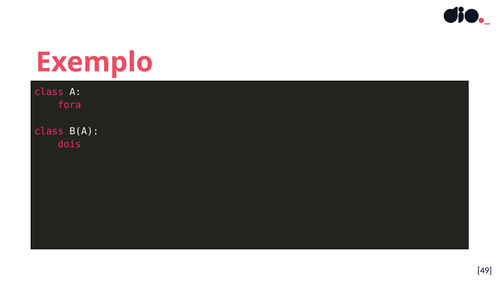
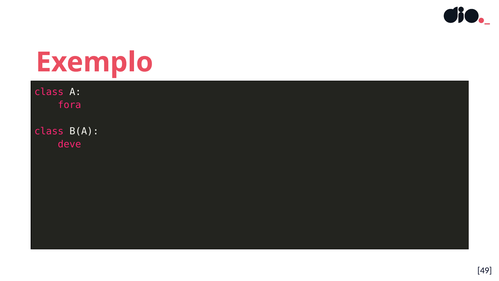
dois: dois -> deve
